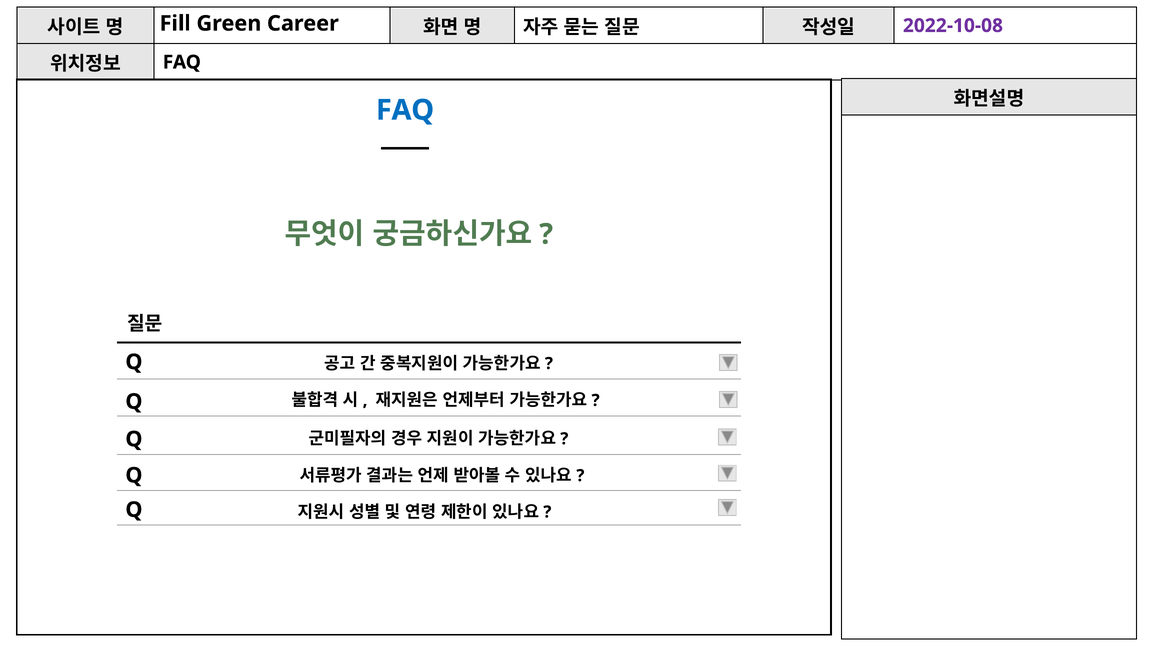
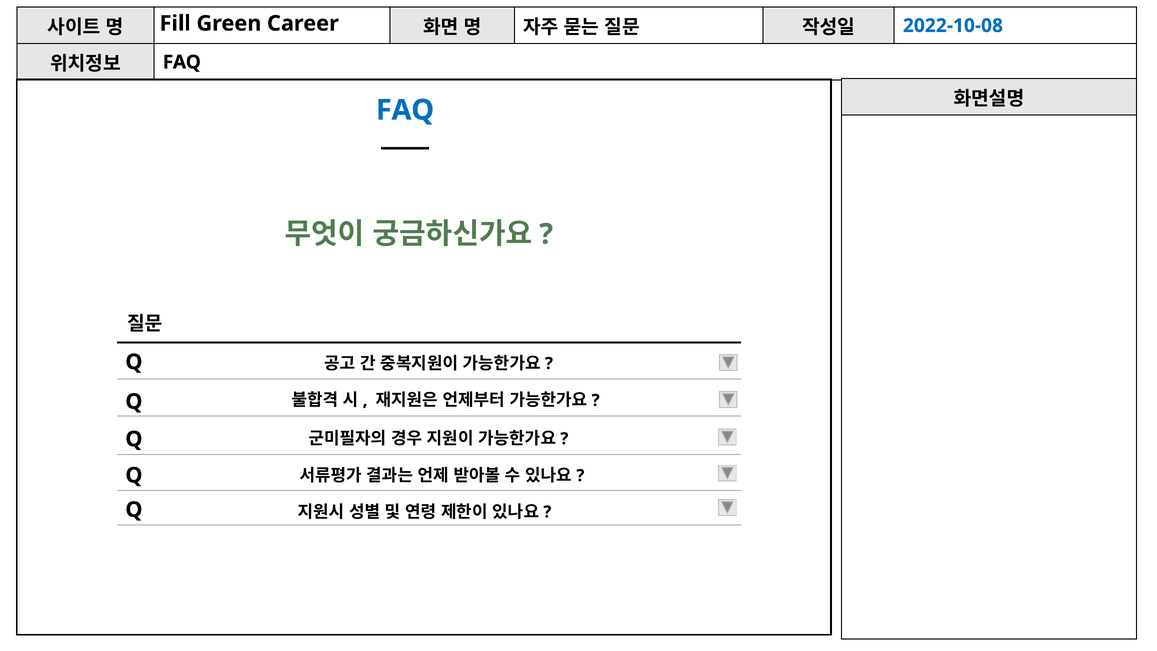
2022-10-08 colour: purple -> blue
